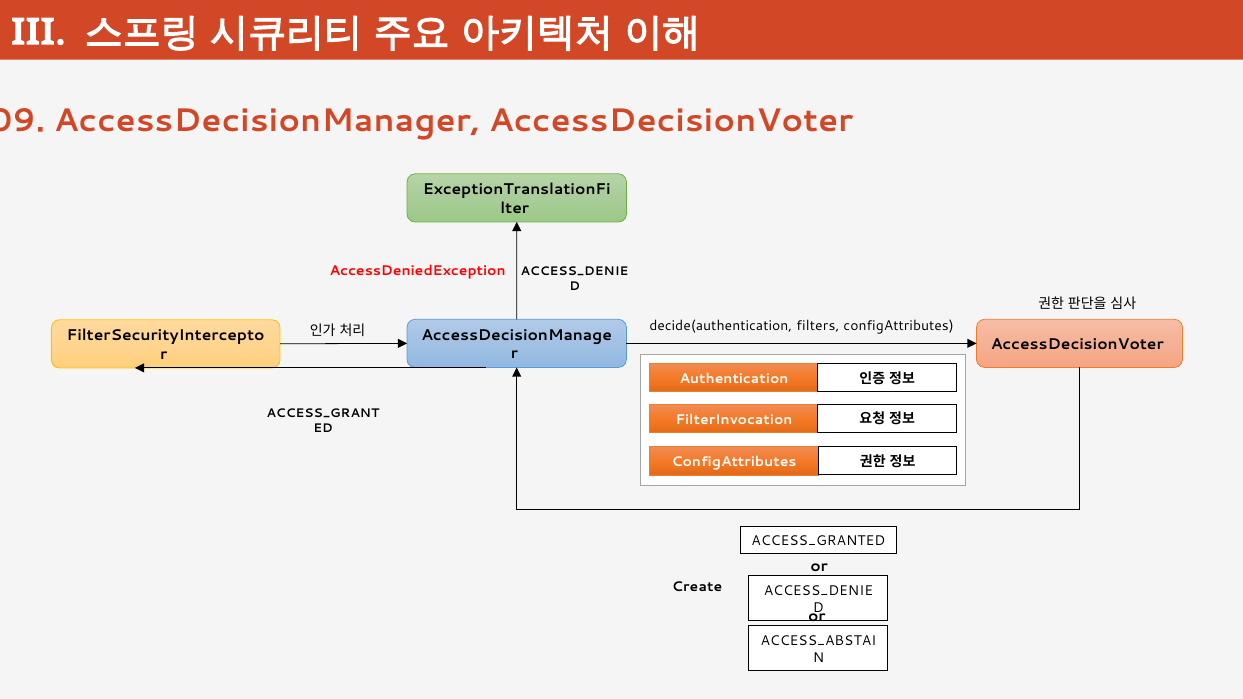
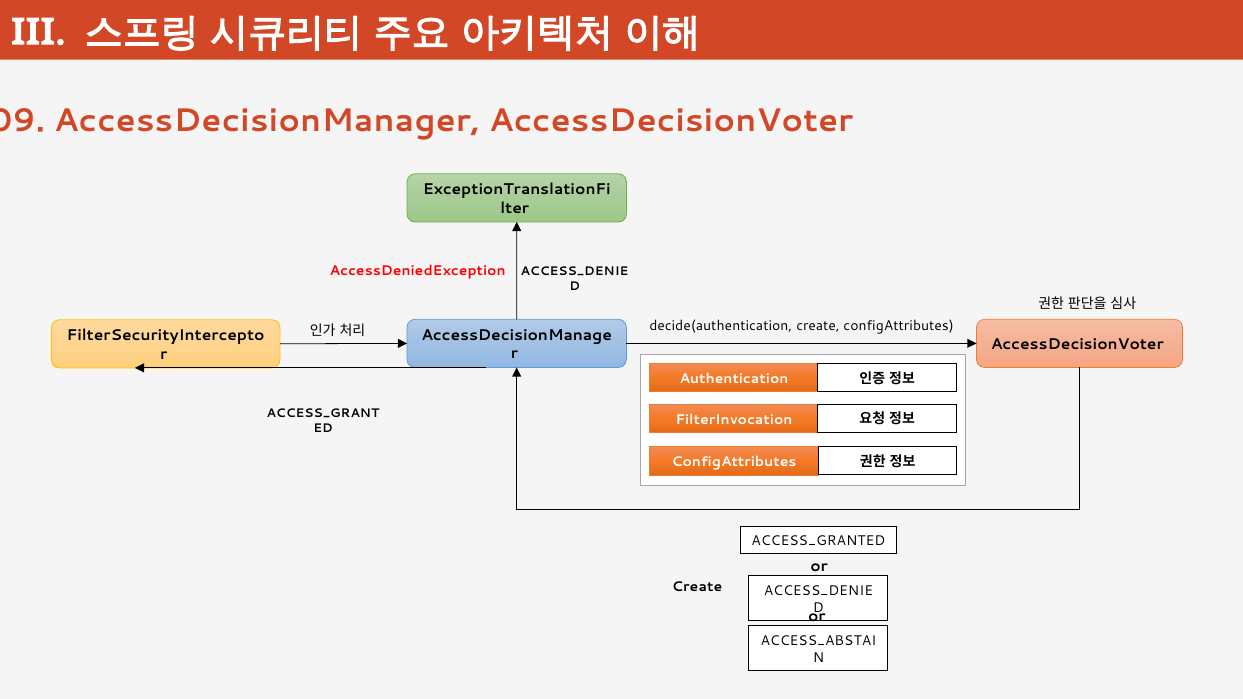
decide(authentication filters: filters -> create
